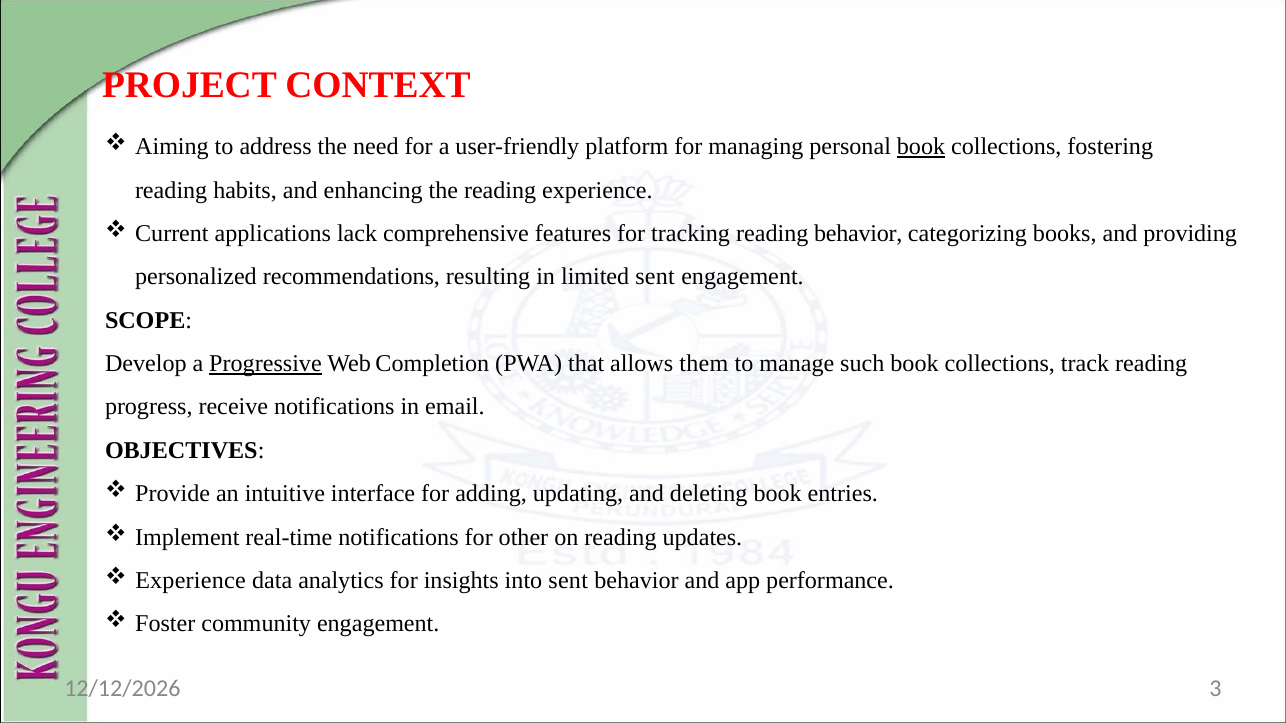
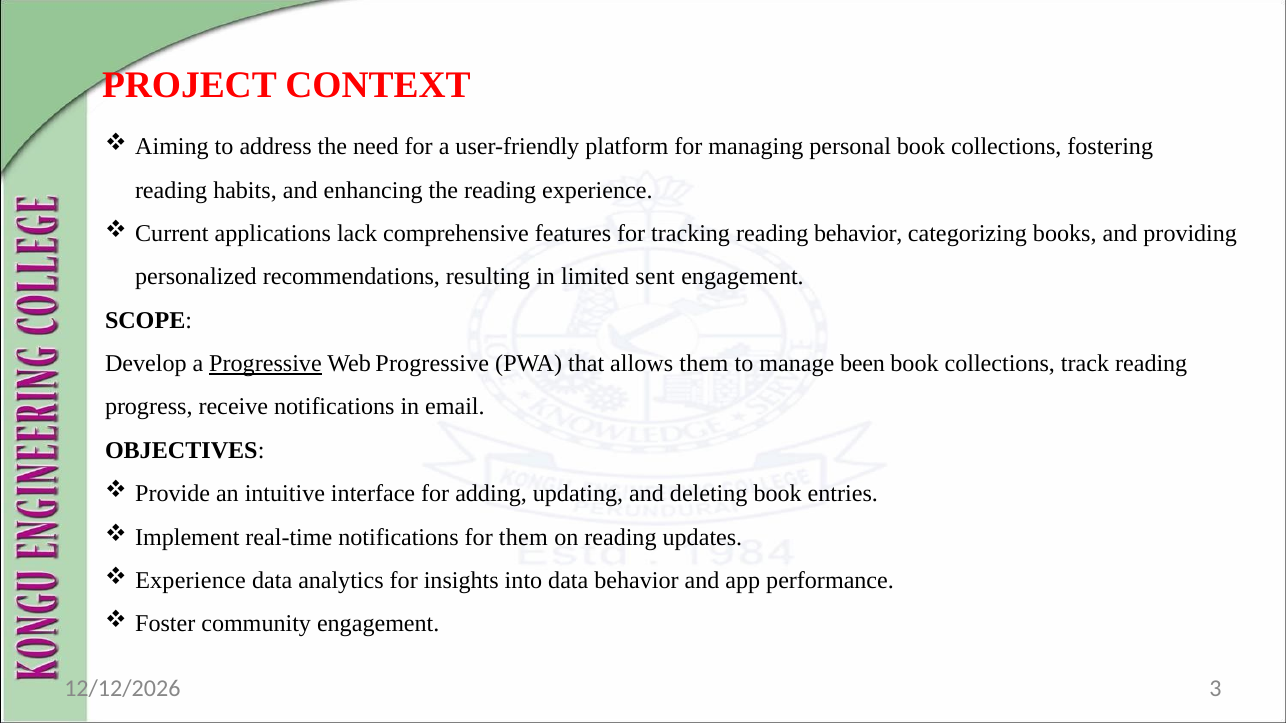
book at (921, 147) underline: present -> none
Web Completion: Completion -> Progressive
such: such -> been
for other: other -> them
into sent: sent -> data
